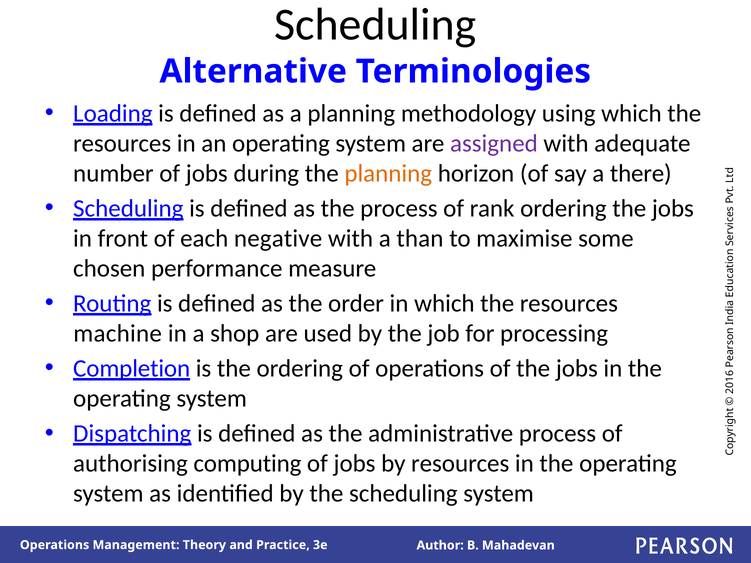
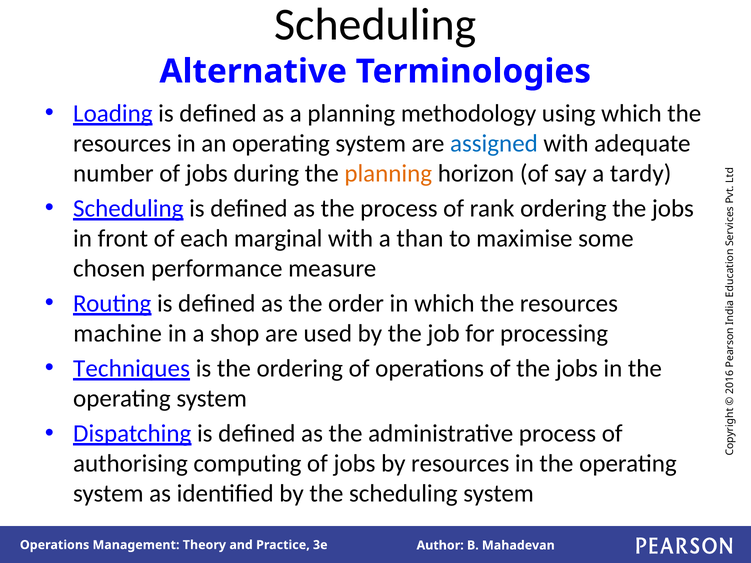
assigned colour: purple -> blue
there: there -> tardy
negative: negative -> marginal
Completion: Completion -> Techniques
